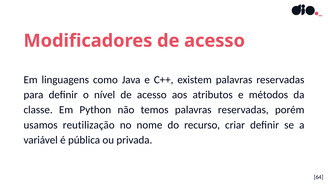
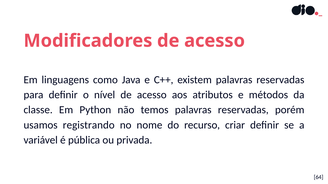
reutilização: reutilização -> registrando
